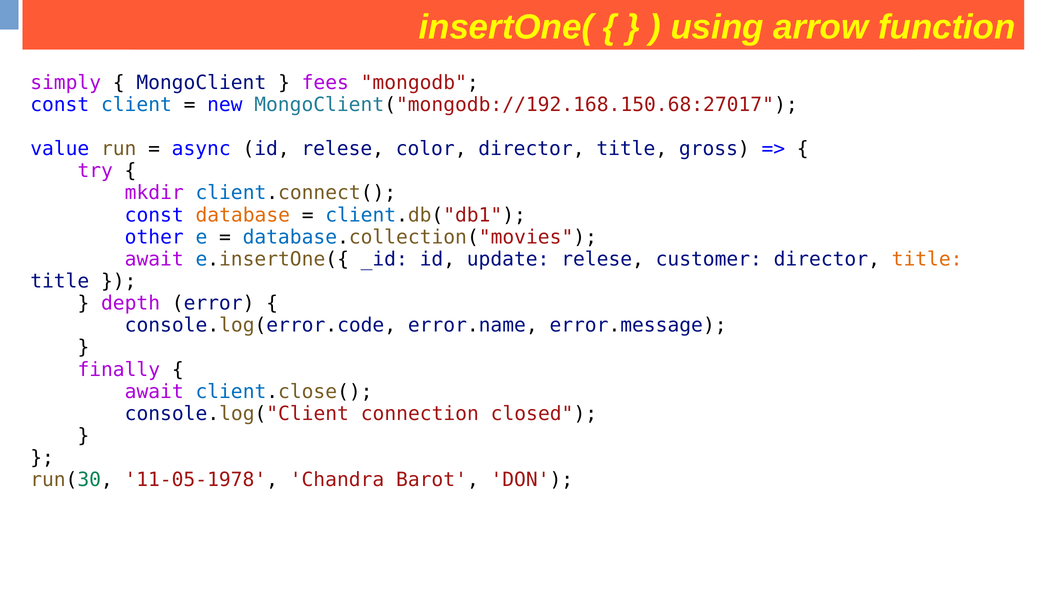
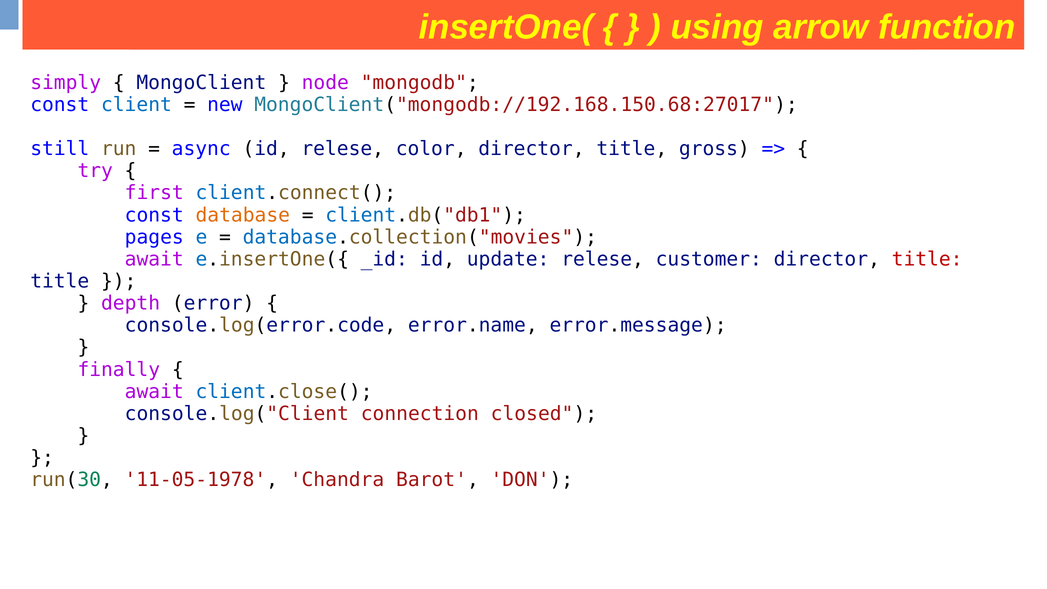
fees: fees -> node
value: value -> still
mkdir: mkdir -> first
other: other -> pages
title at (927, 259) colour: orange -> red
